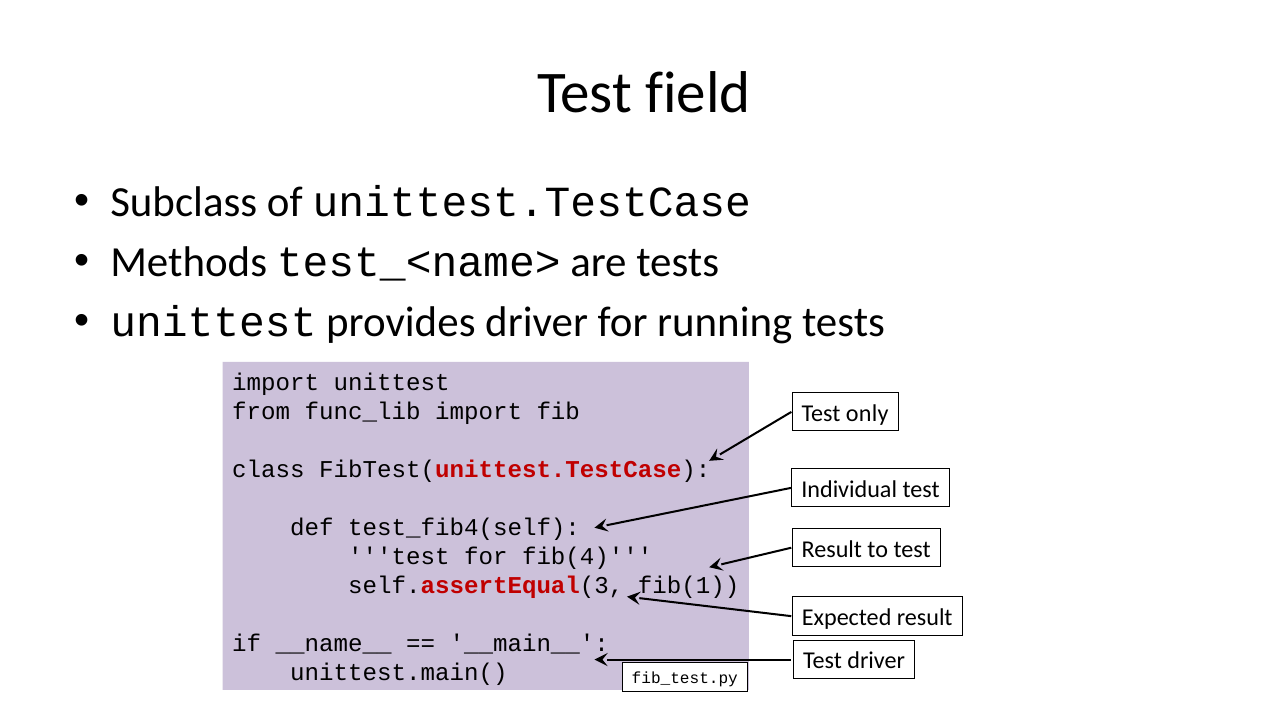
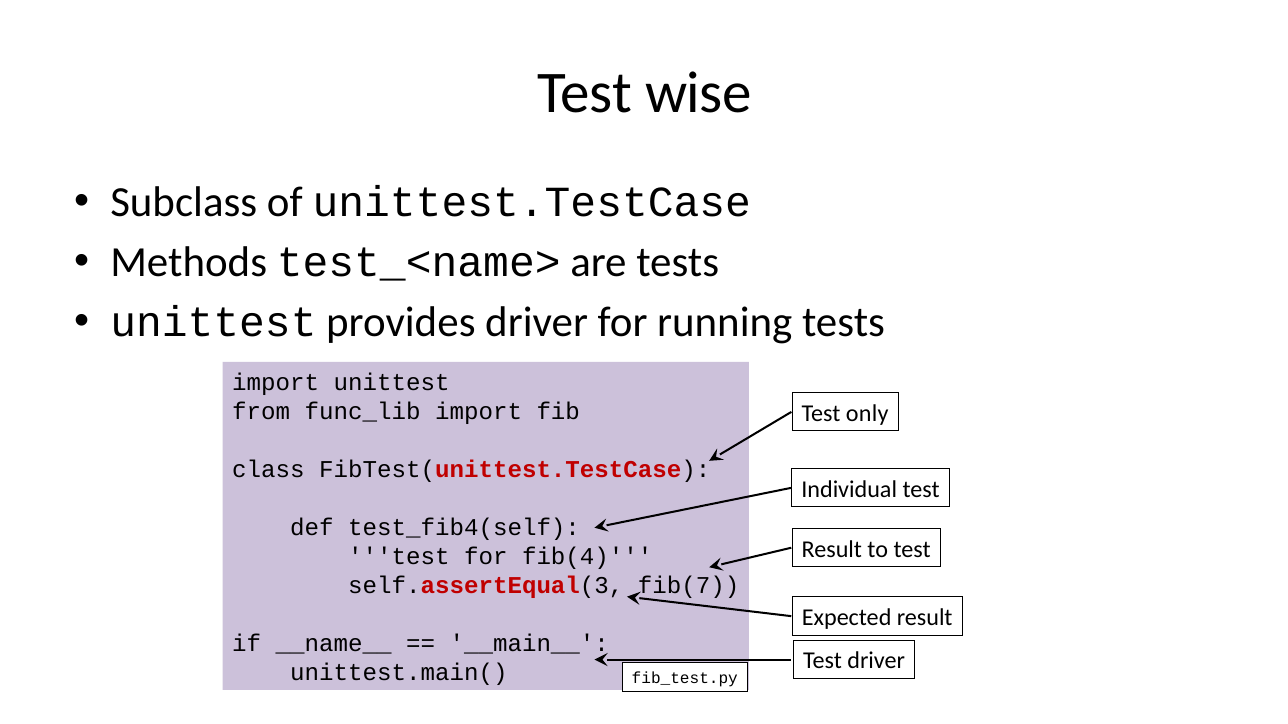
field: field -> wise
fib(1: fib(1 -> fib(7
